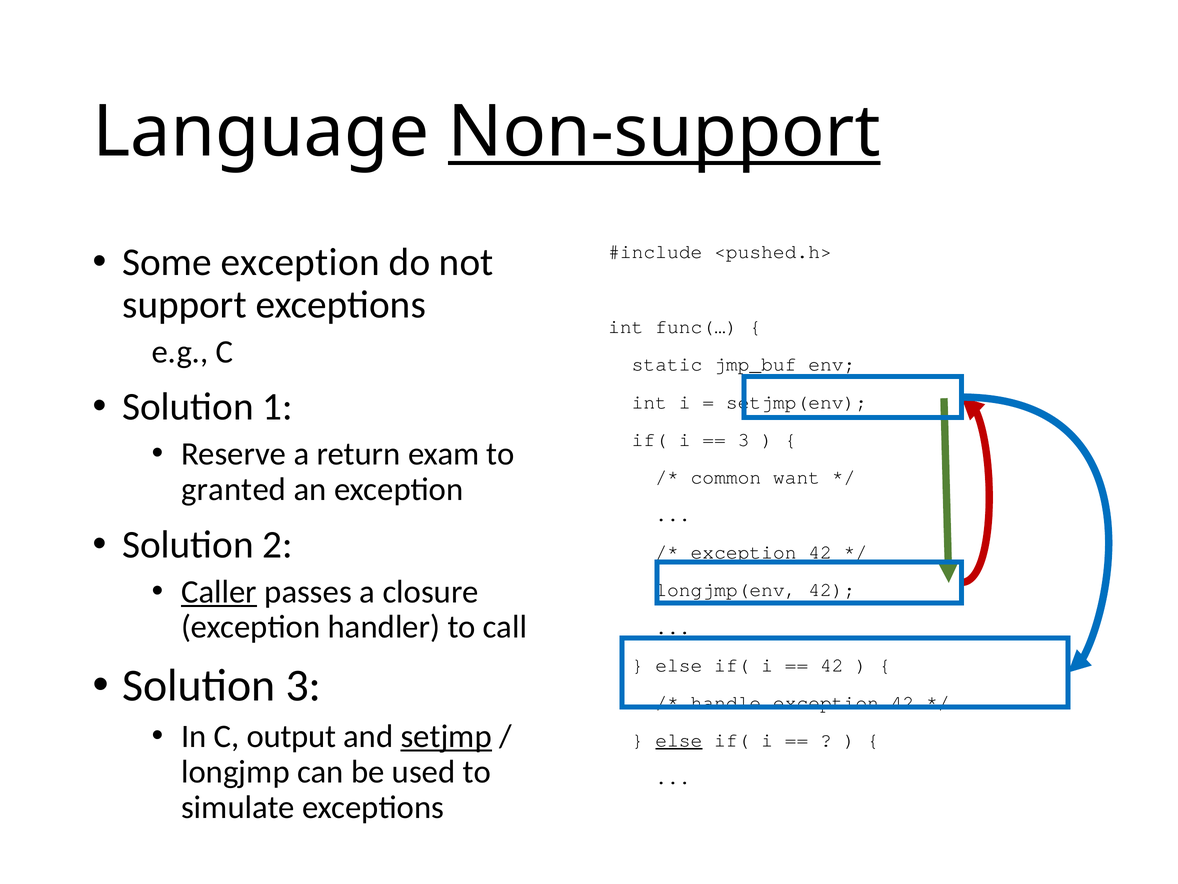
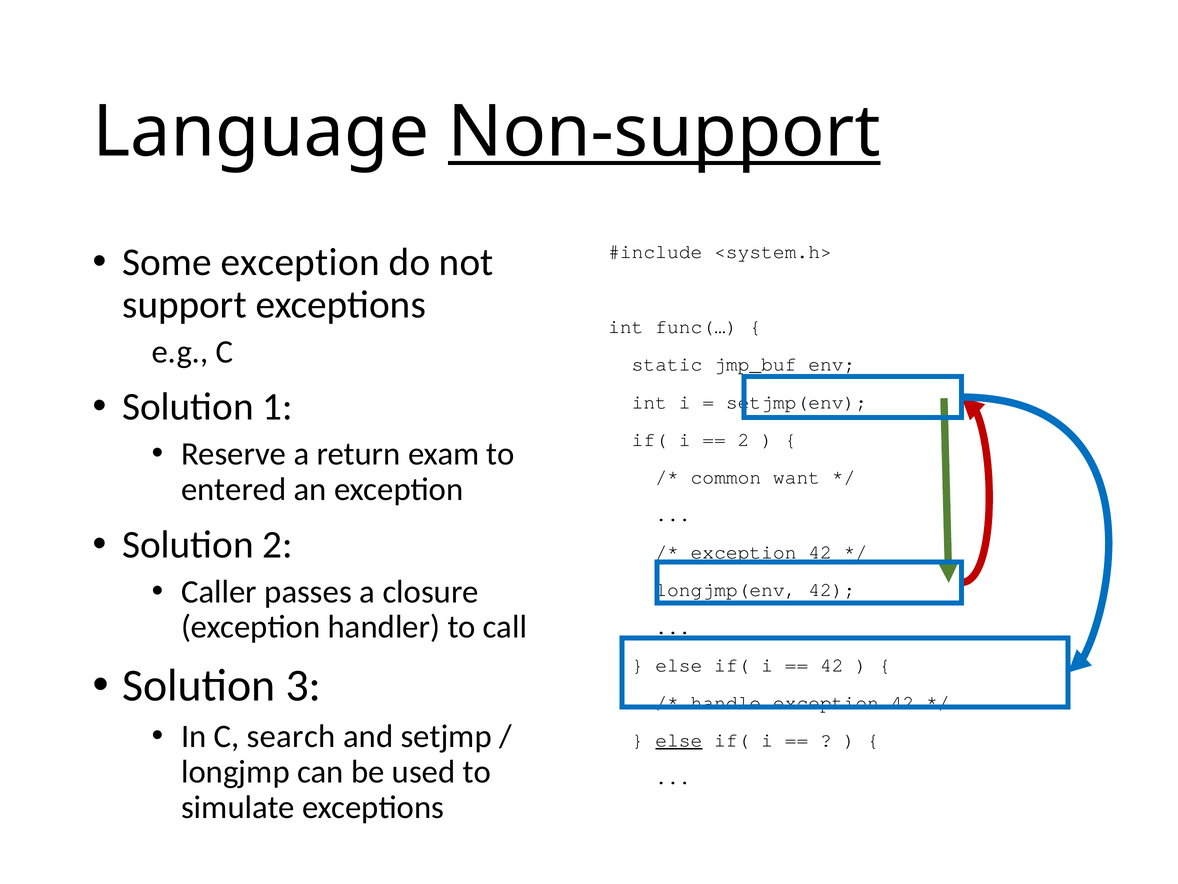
<pushed.h>: <pushed.h> -> <system.h>
3 at (744, 439): 3 -> 2
granted: granted -> entered
Caller underline: present -> none
output: output -> search
setjmp underline: present -> none
